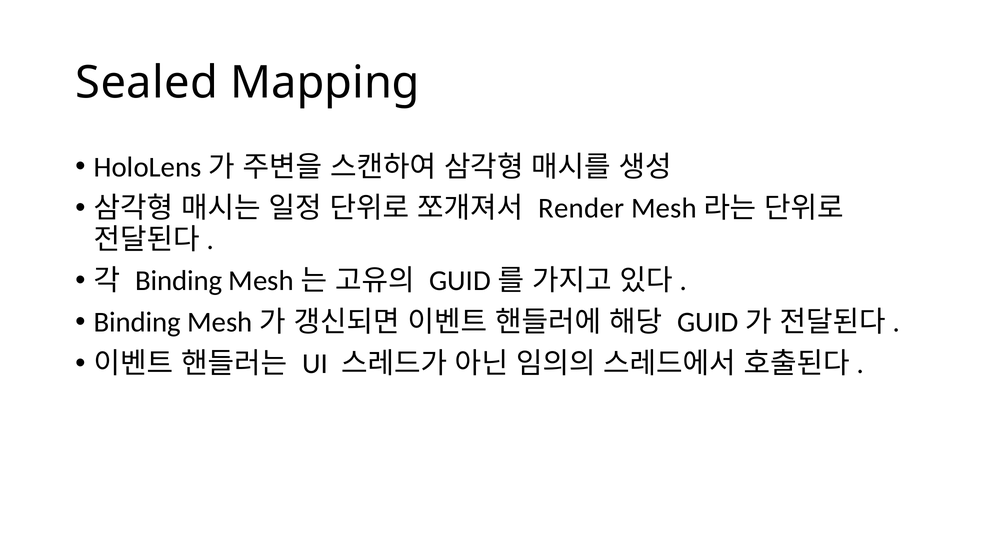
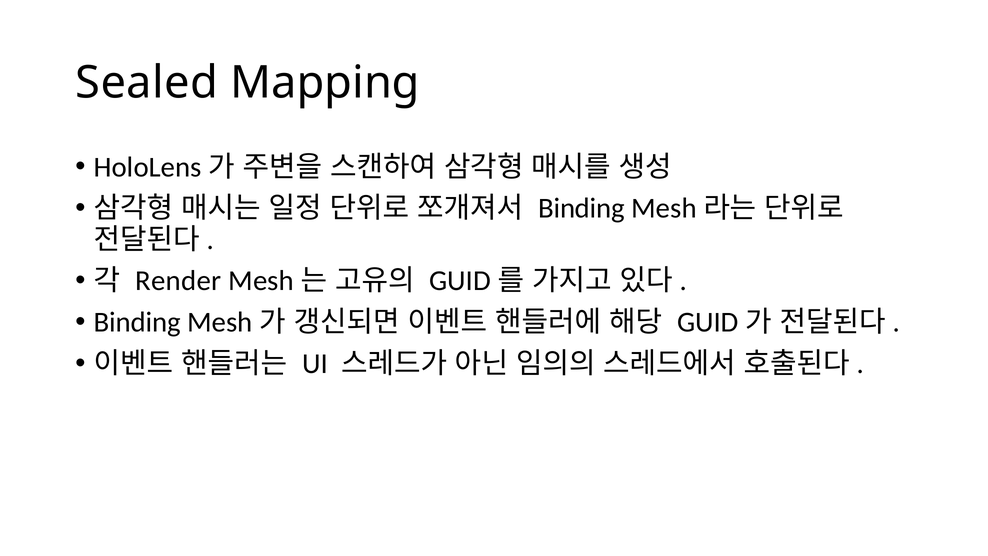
Render at (581, 208): Render -> Binding
Binding at (179, 281): Binding -> Render
